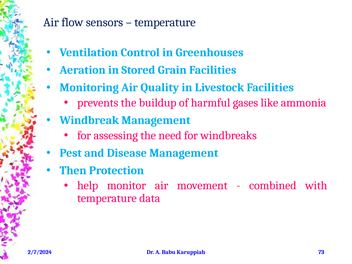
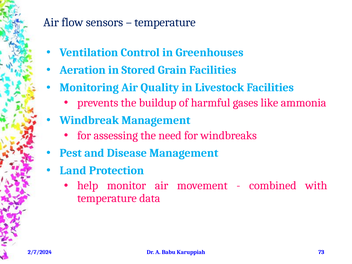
Then: Then -> Land
